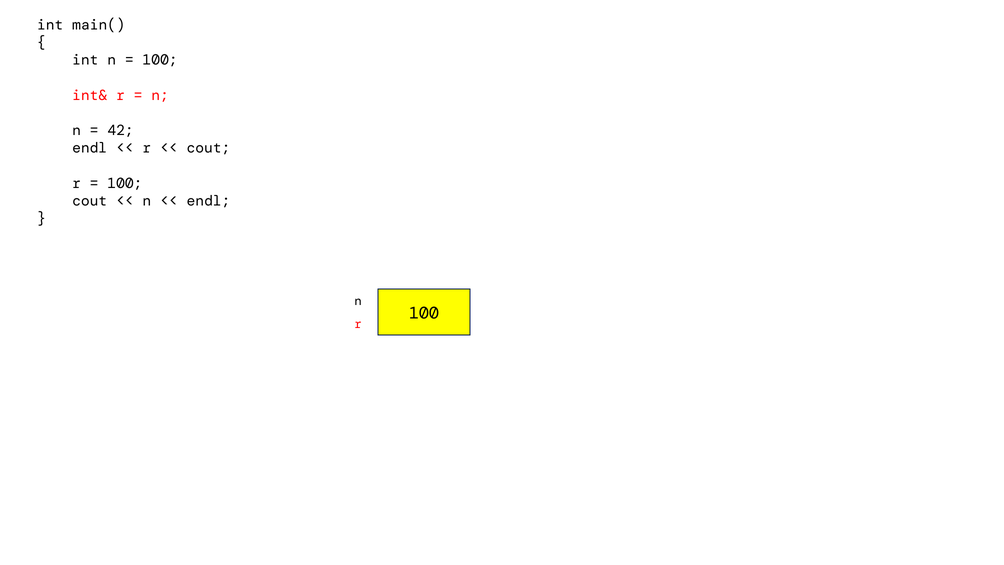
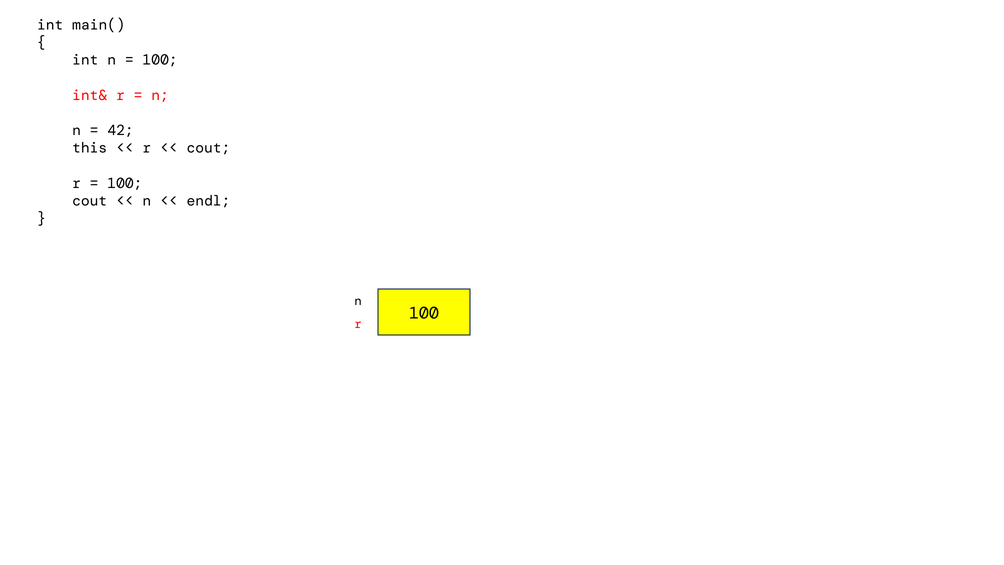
endl at (90, 148): endl -> this
